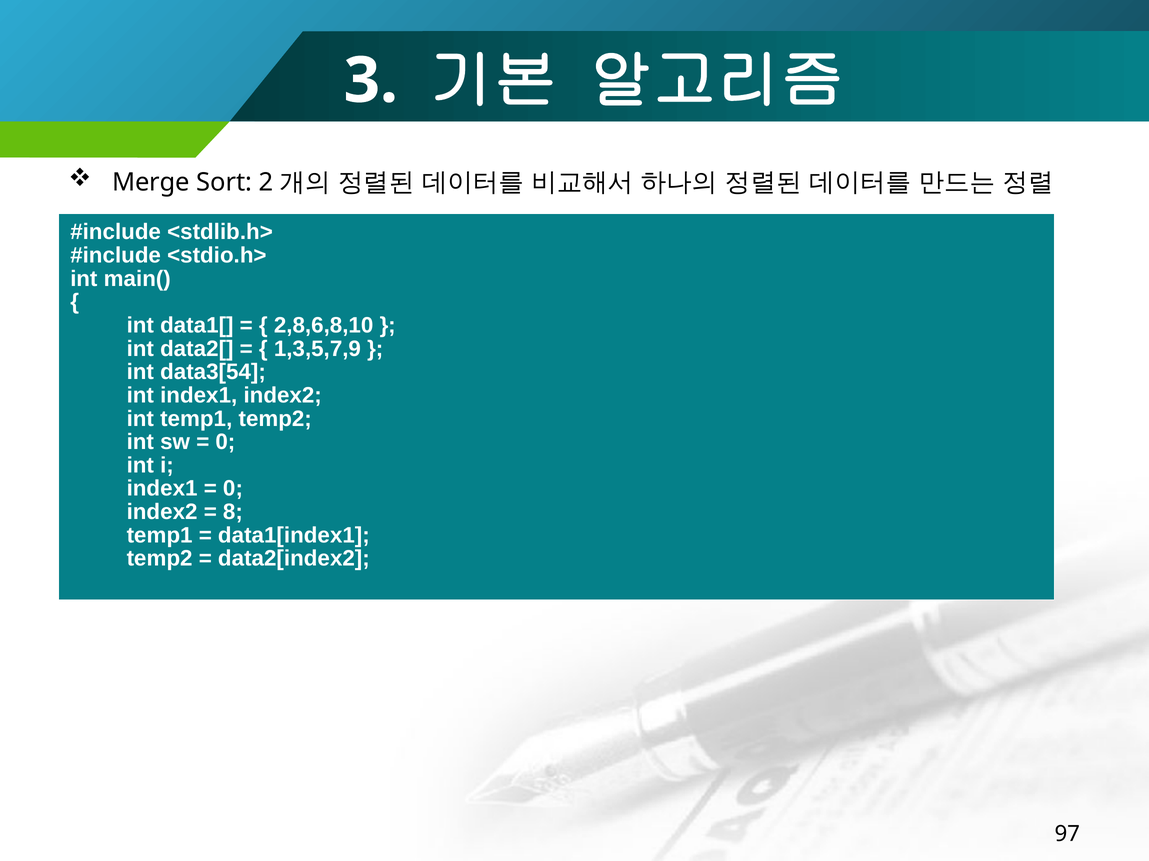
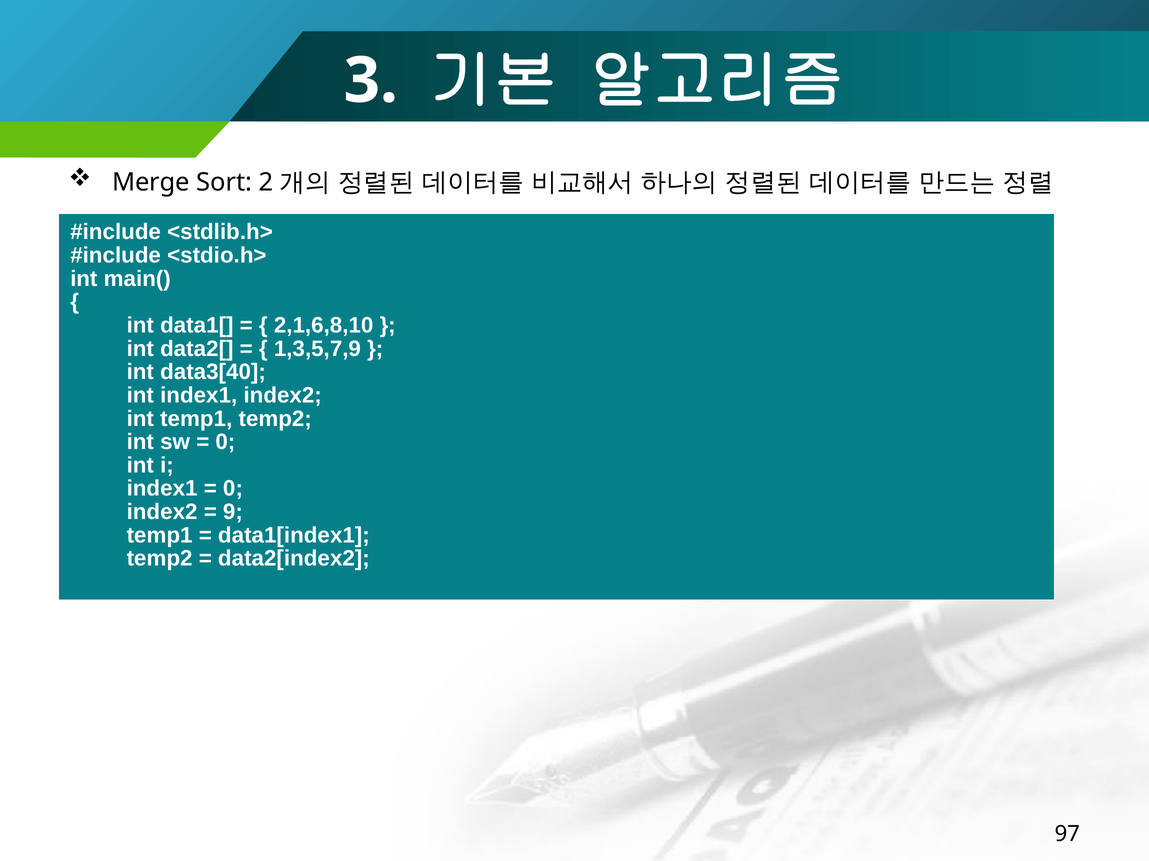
2,8,6,8,10: 2,8,6,8,10 -> 2,1,6,8,10
data3[54: data3[54 -> data3[40
8: 8 -> 9
